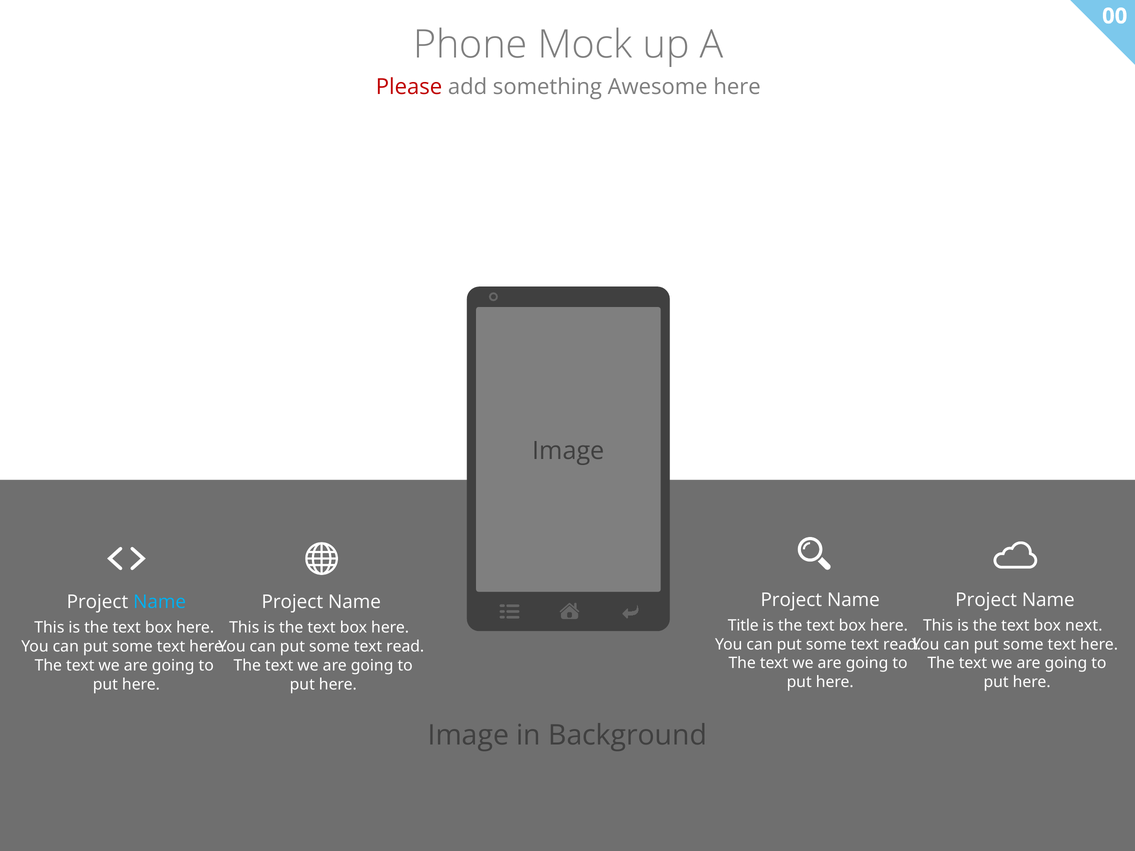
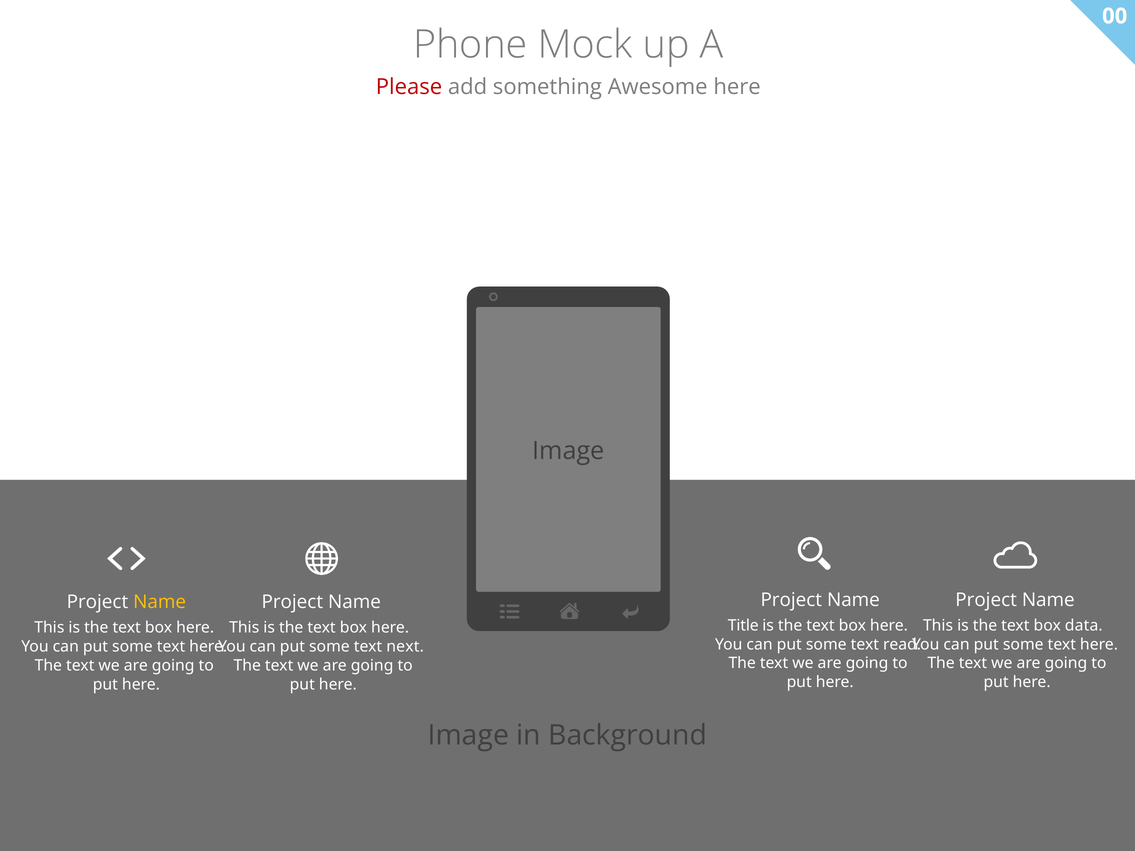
Name at (160, 602) colour: light blue -> yellow
next: next -> data
read at (405, 647): read -> next
